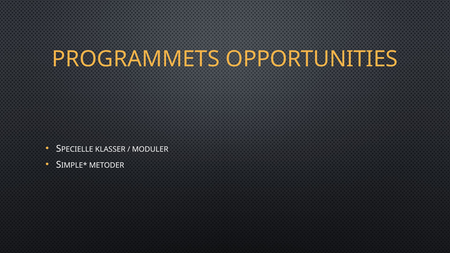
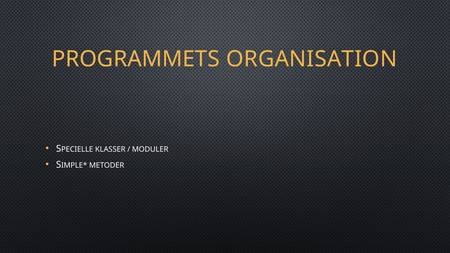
OPPORTUNITIES: OPPORTUNITIES -> ORGANISATION
